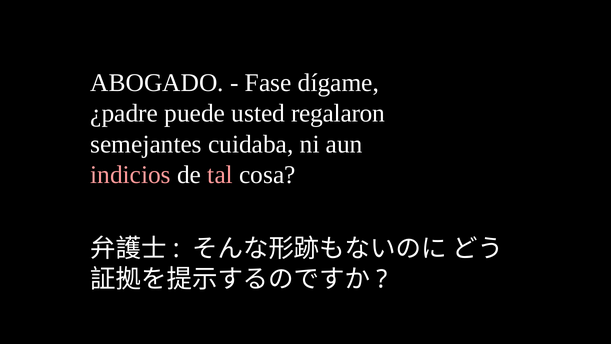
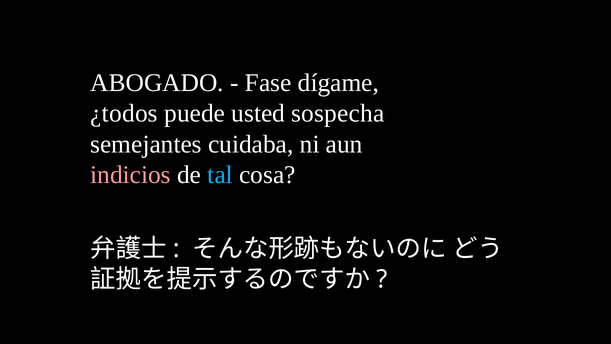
¿padre: ¿padre -> ¿todos
regalaron: regalaron -> sospecha
tal colour: pink -> light blue
